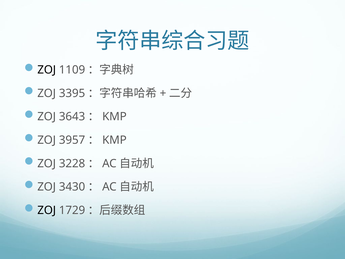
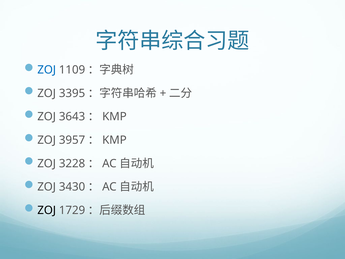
ZOJ at (47, 70) colour: black -> blue
